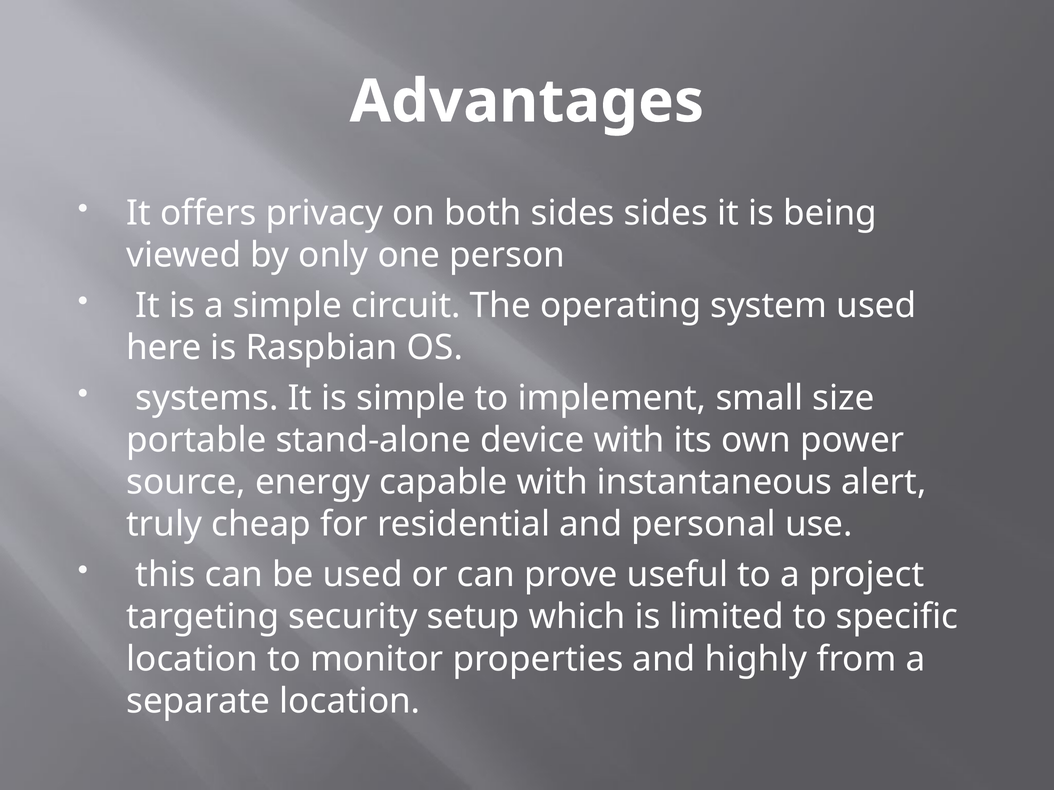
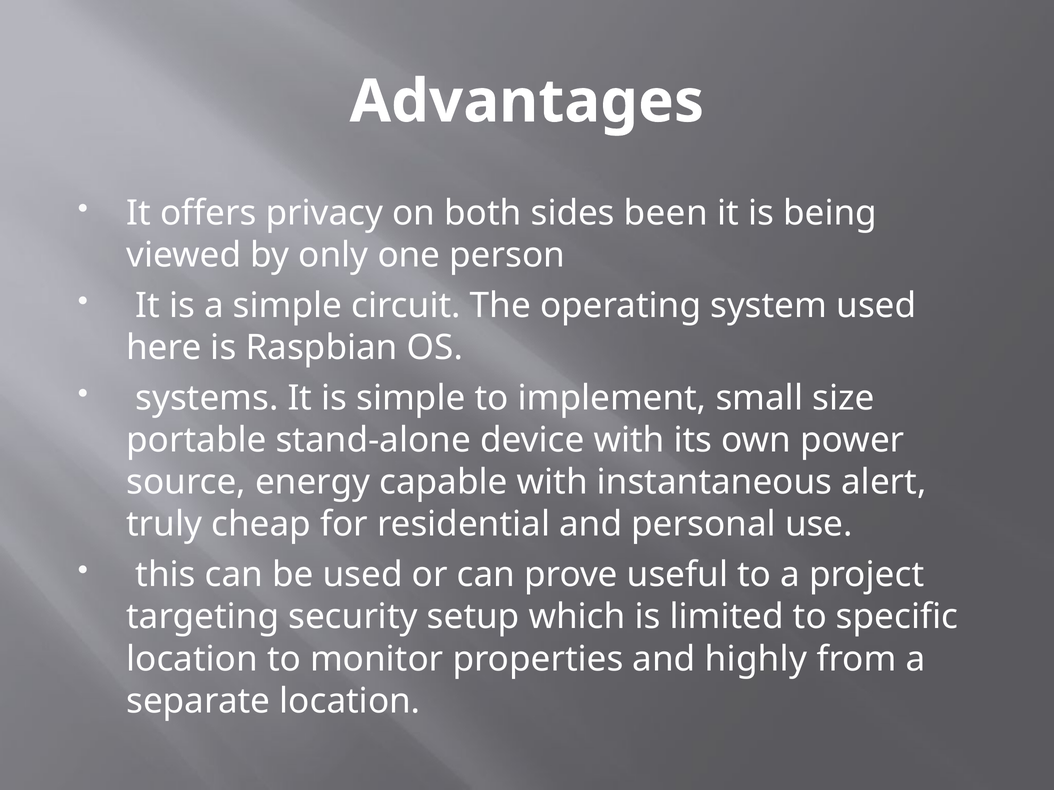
sides sides: sides -> been
